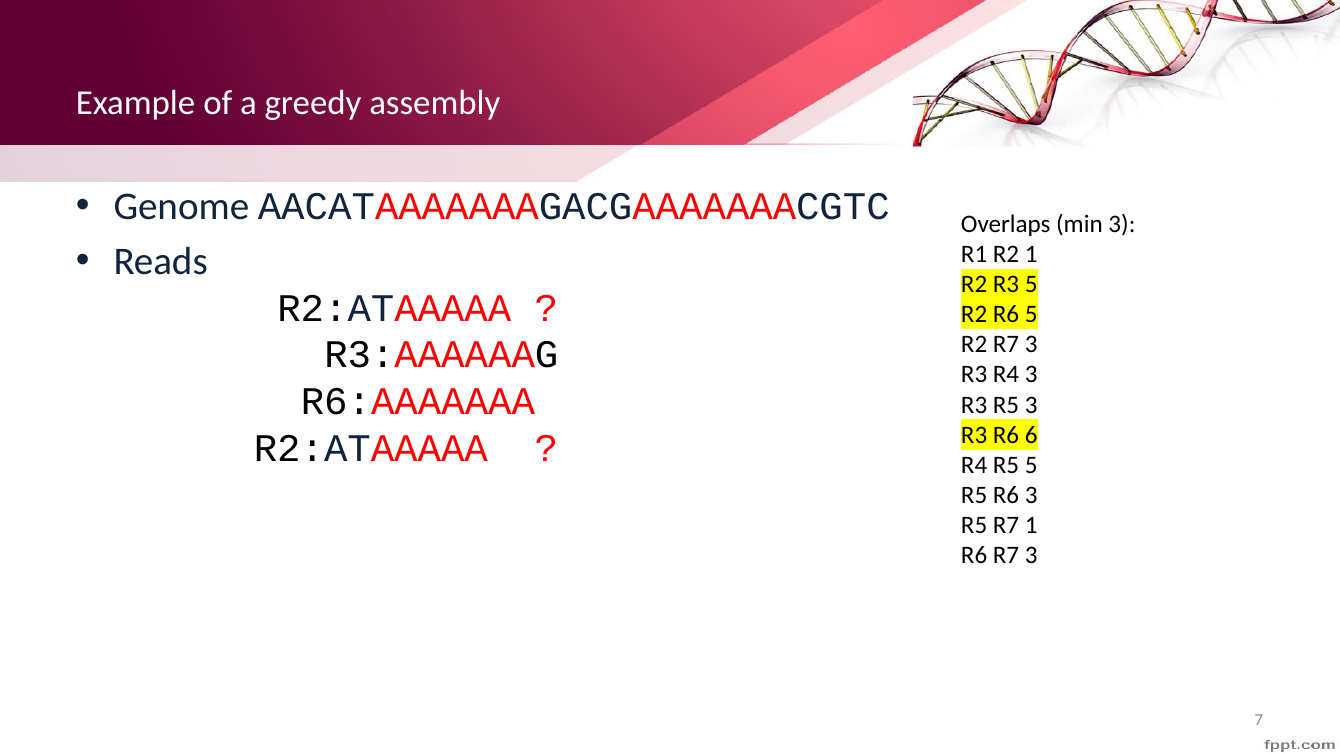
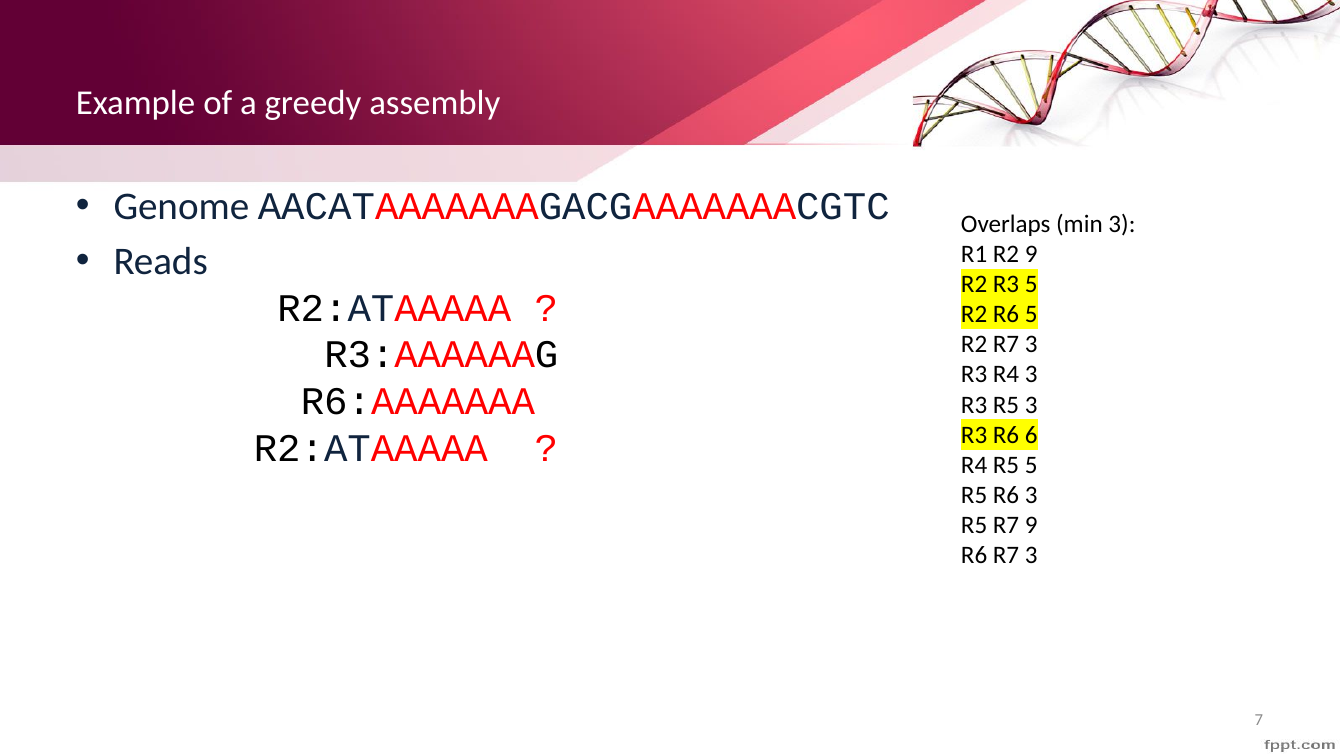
R2 1: 1 -> 9
R7 1: 1 -> 9
